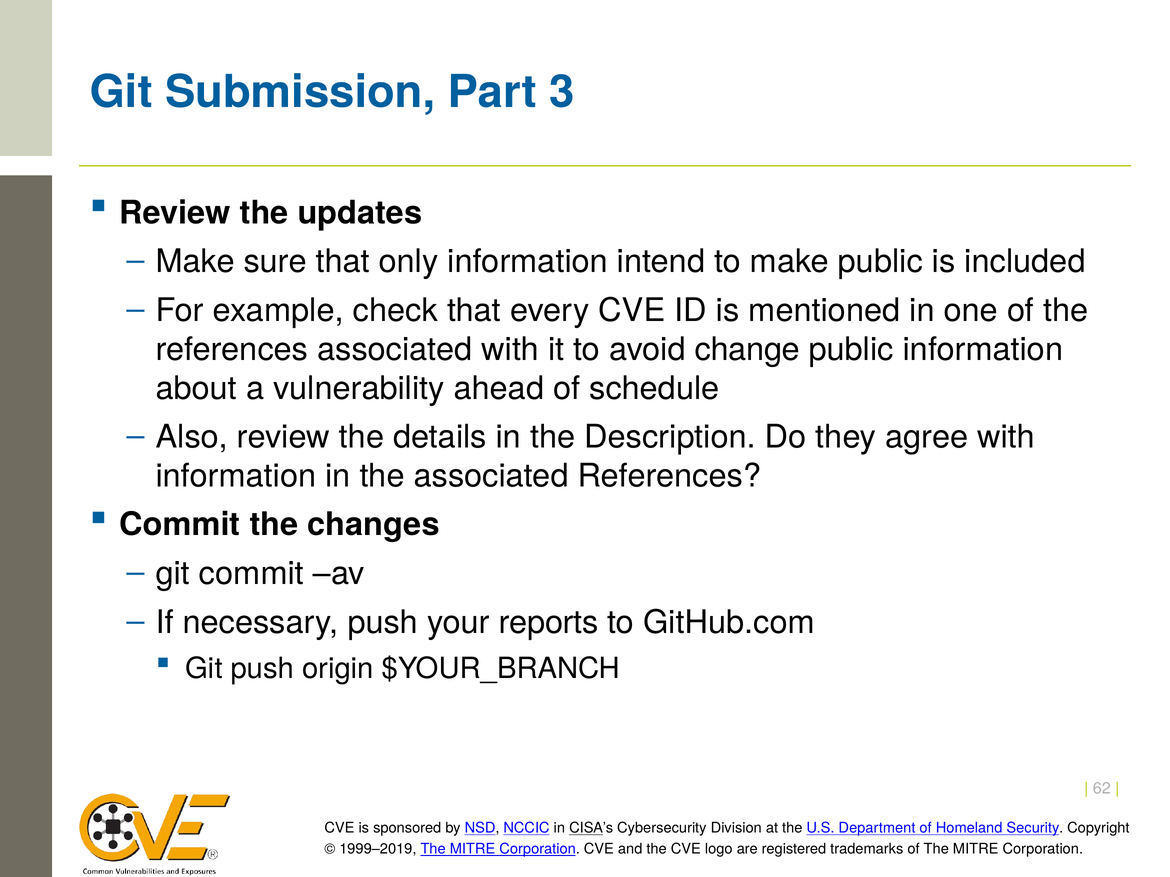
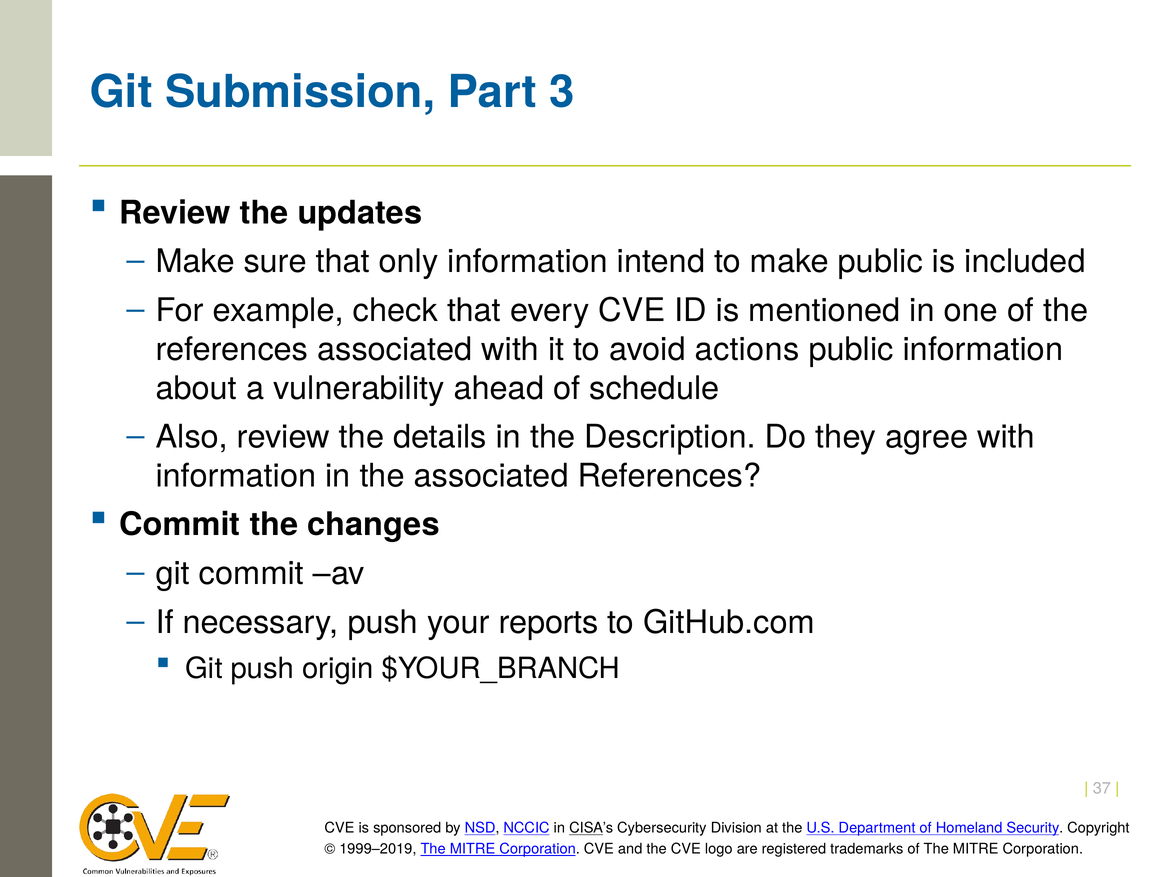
change: change -> actions
62: 62 -> 37
